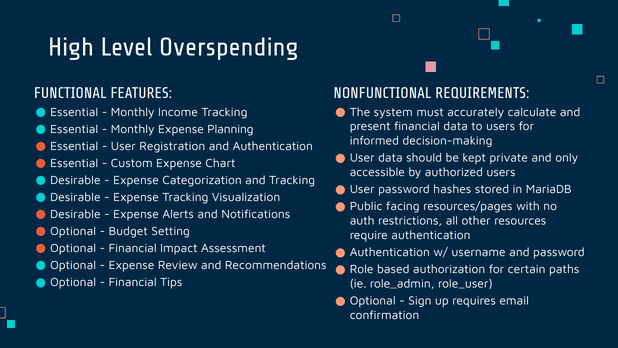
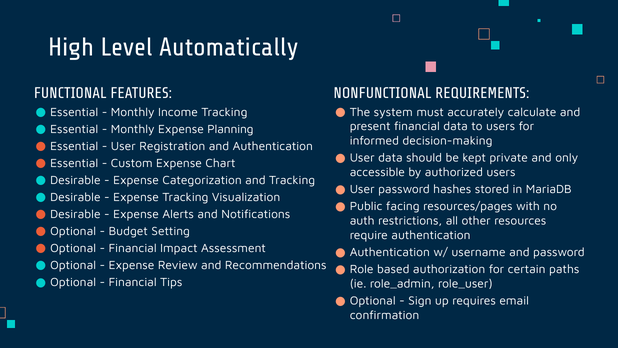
Overspending: Overspending -> Automatically
